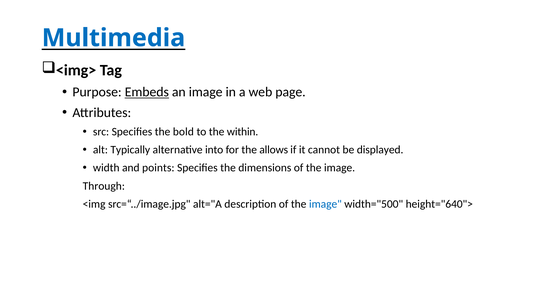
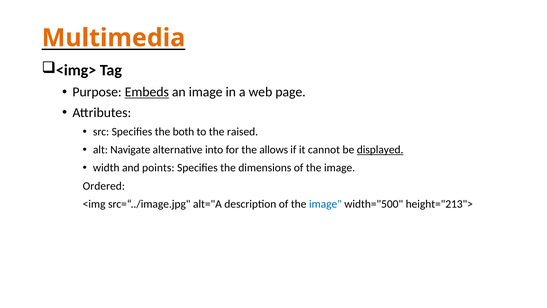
Multimedia colour: blue -> orange
bold: bold -> both
within: within -> raised
Typically: Typically -> Navigate
displayed underline: none -> present
Through: Through -> Ordered
height="640">: height="640"> -> height="213">
